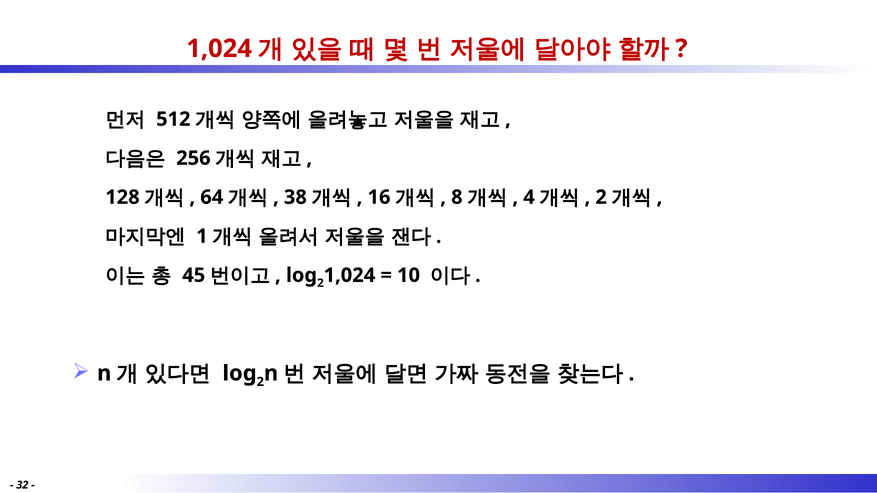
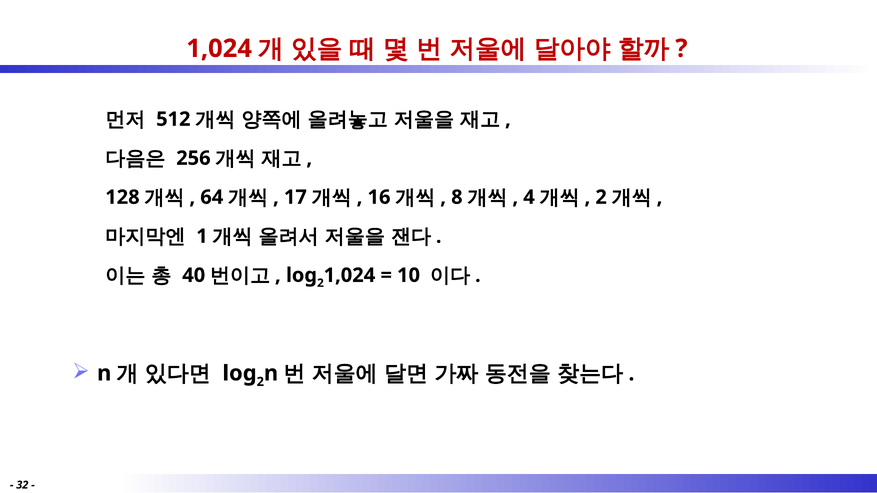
38: 38 -> 17
45: 45 -> 40
